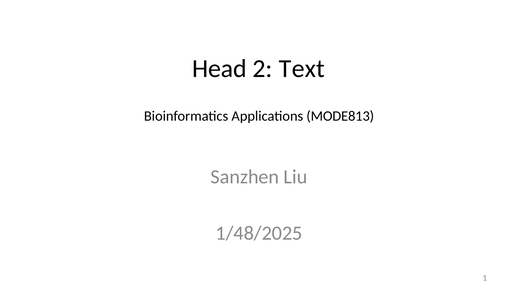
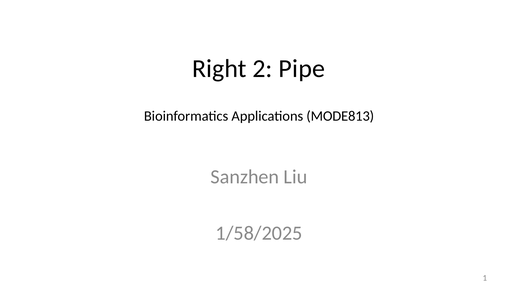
Head: Head -> Right
Text: Text -> Pipe
1/48/2025: 1/48/2025 -> 1/58/2025
